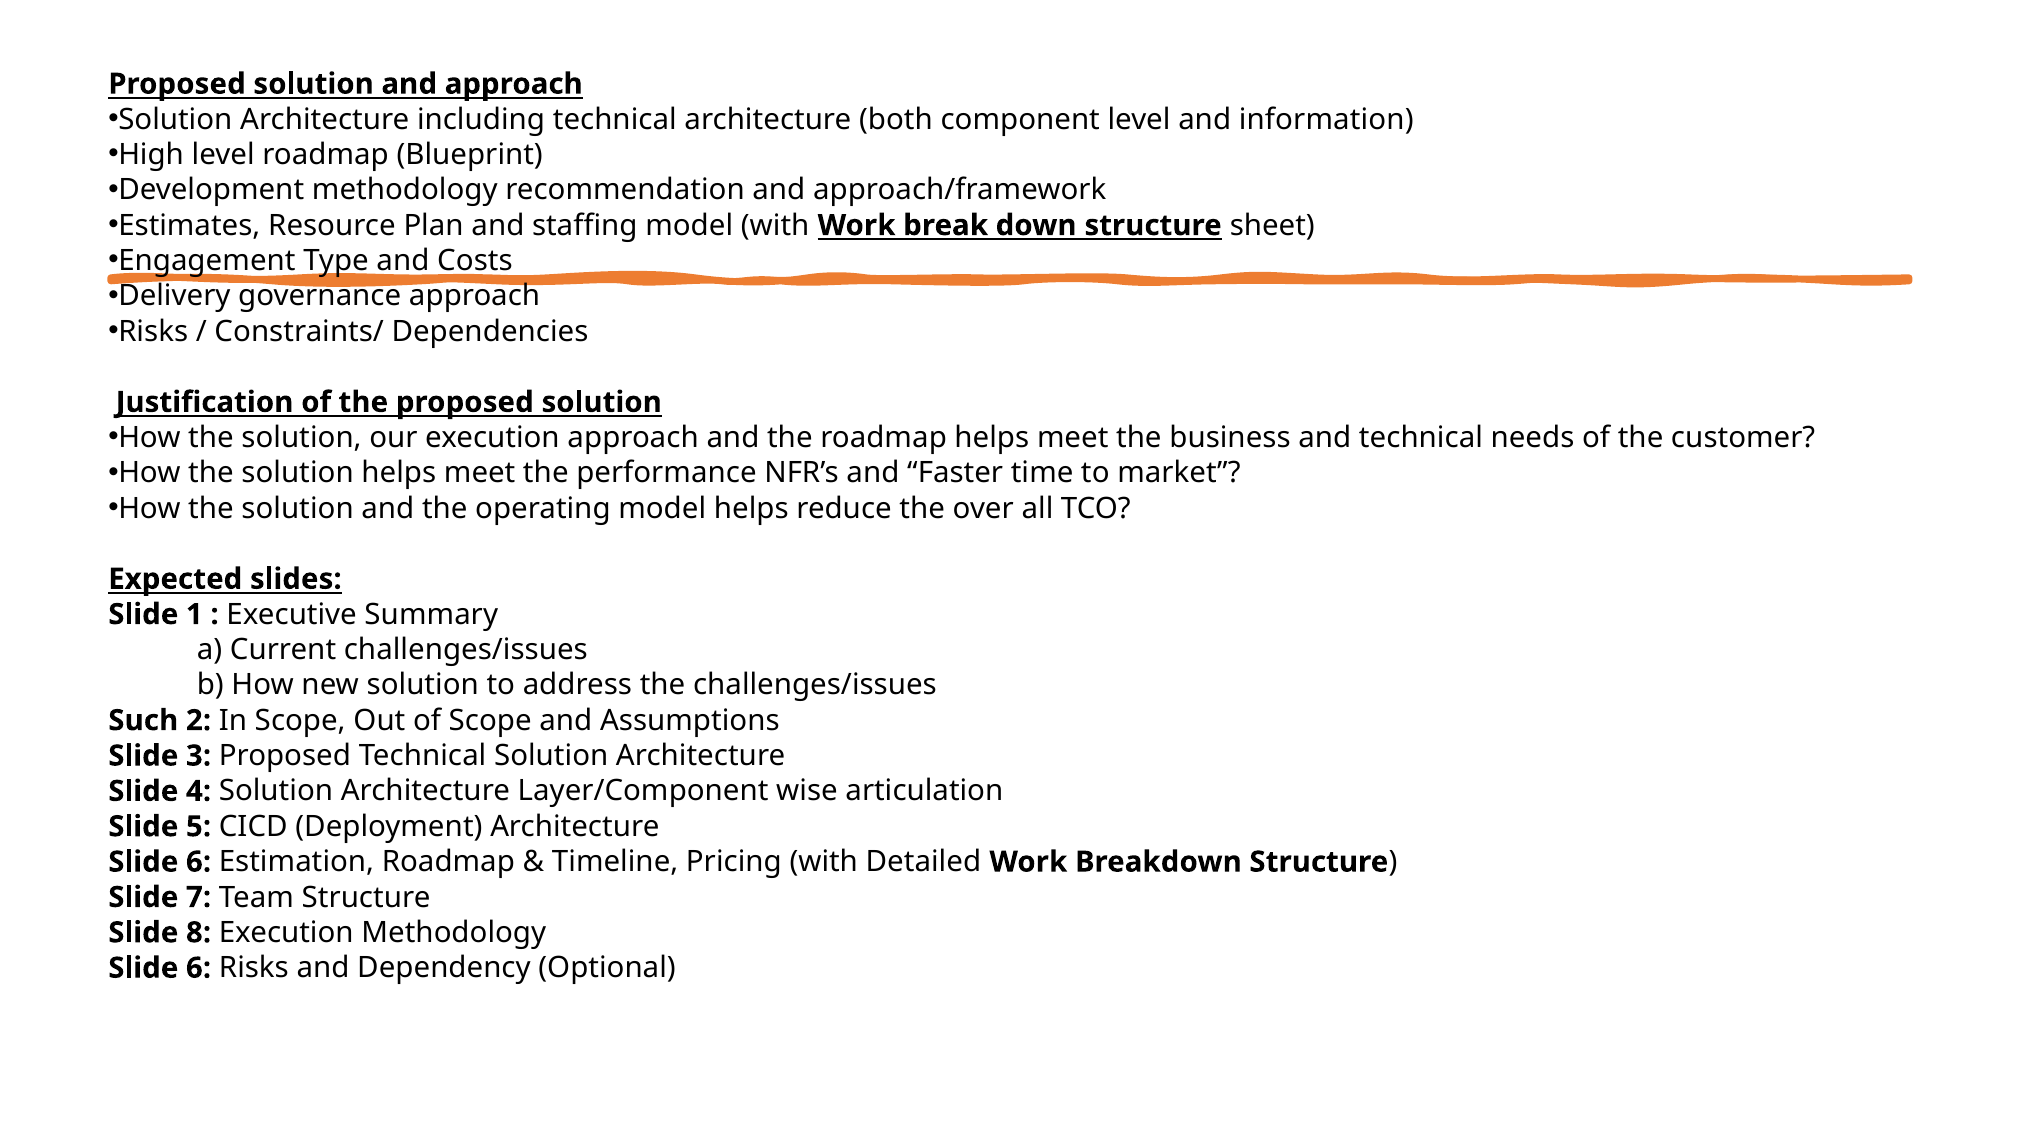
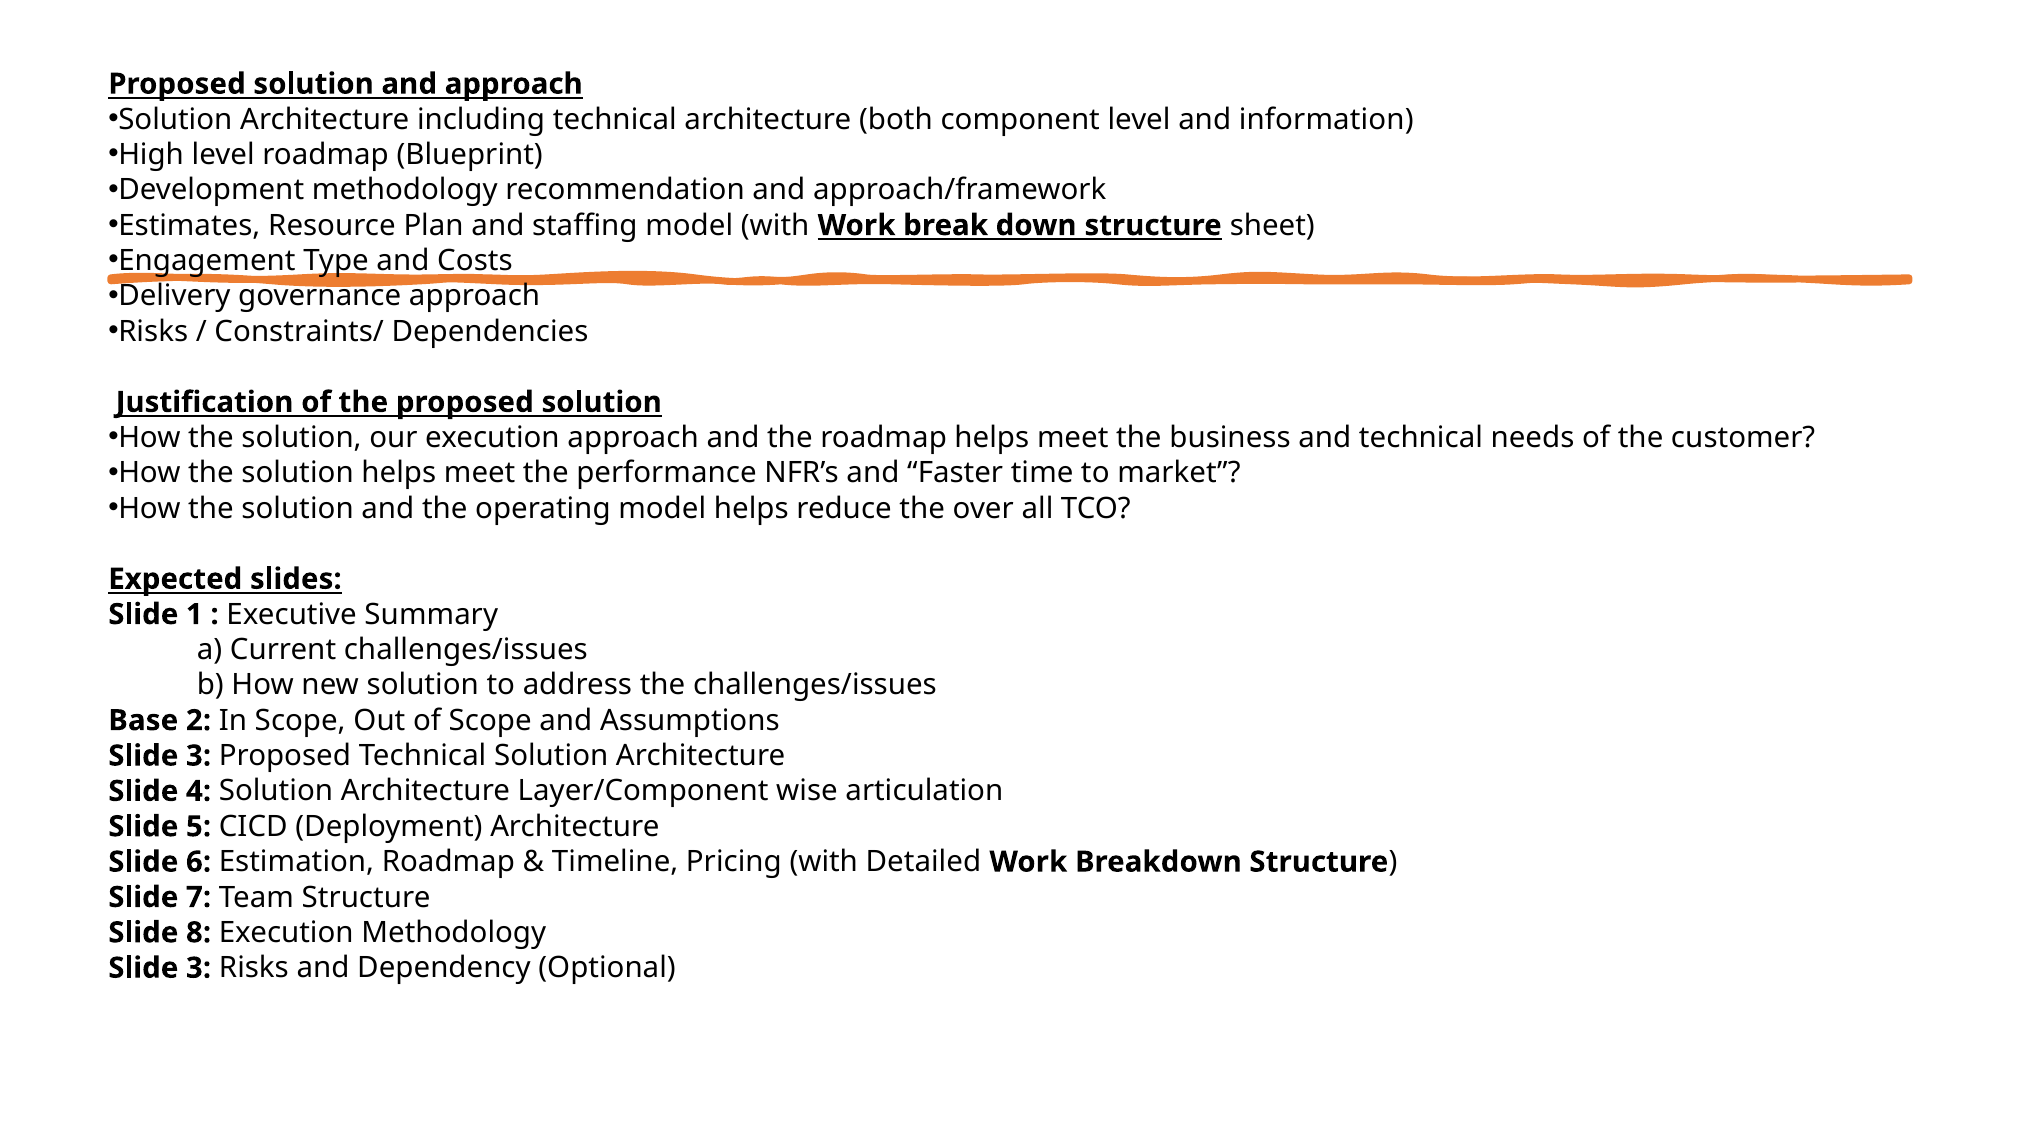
Such: Such -> Base
6 at (199, 968): 6 -> 3
